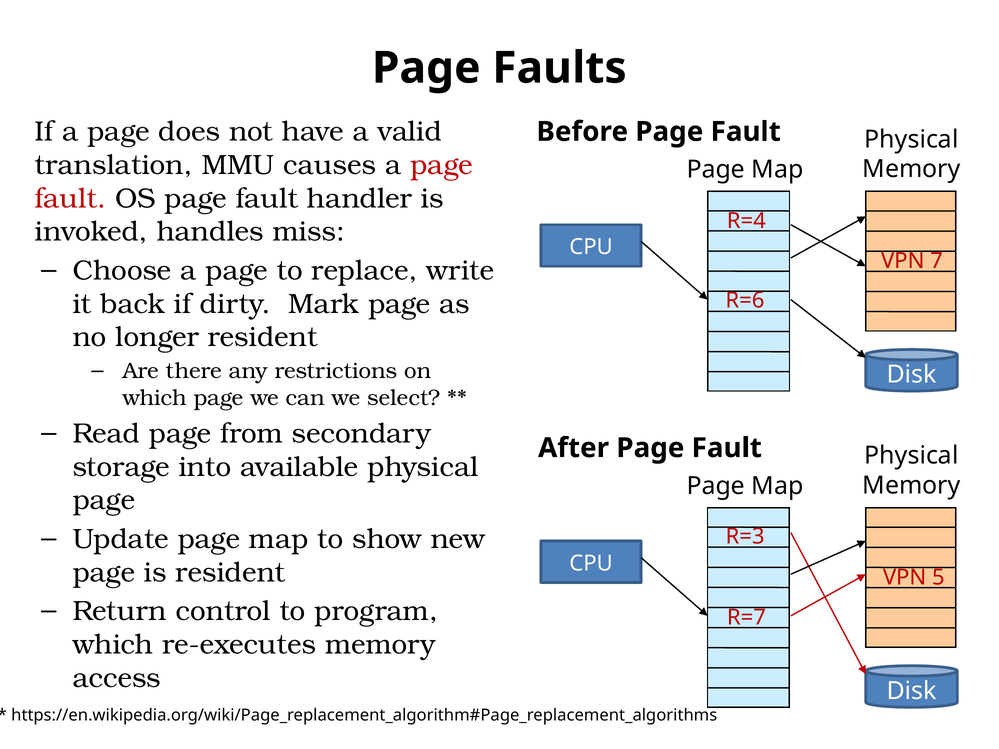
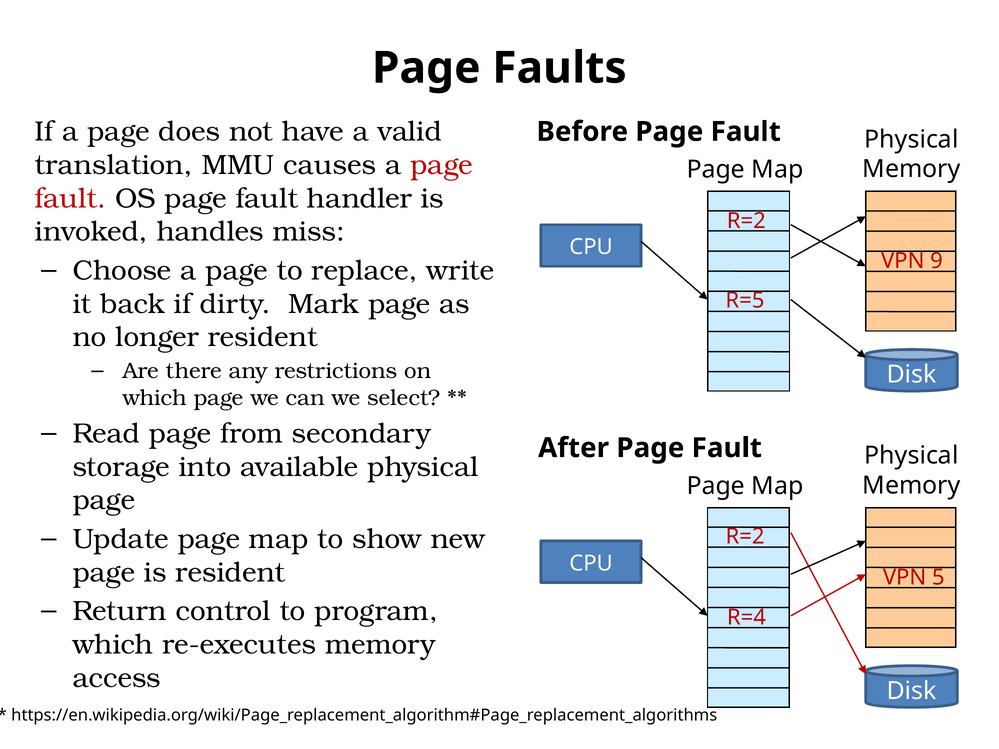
R=4 at (746, 221): R=4 -> R=2
7: 7 -> 9
R=6: R=6 -> R=5
R=3 at (745, 537): R=3 -> R=2
R=7: R=7 -> R=4
